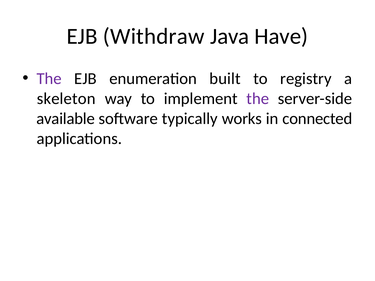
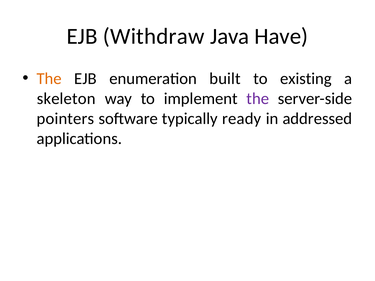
The at (49, 79) colour: purple -> orange
registry: registry -> existing
available: available -> pointers
works: works -> ready
connected: connected -> addressed
